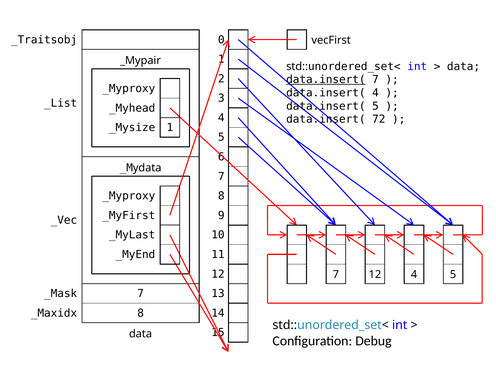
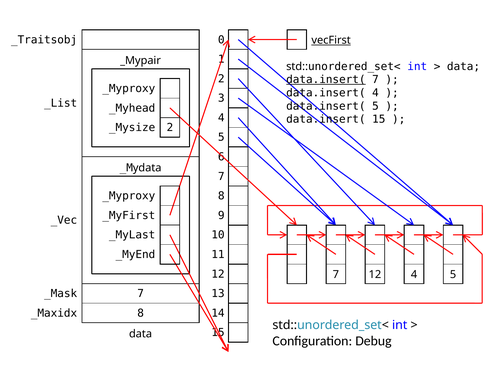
vecFirst underline: none -> present
data.insert( 72: 72 -> 15
1 at (170, 128): 1 -> 2
